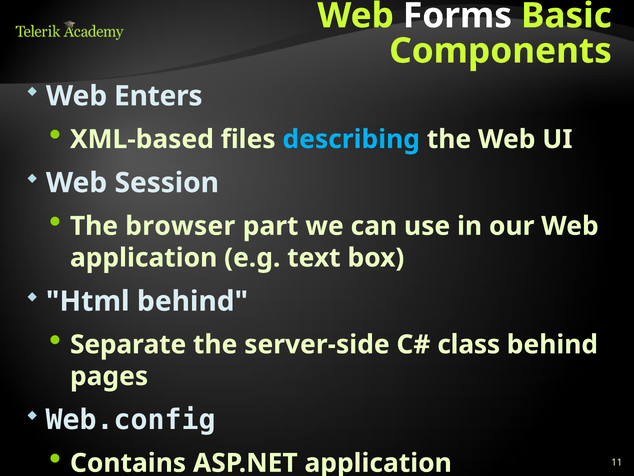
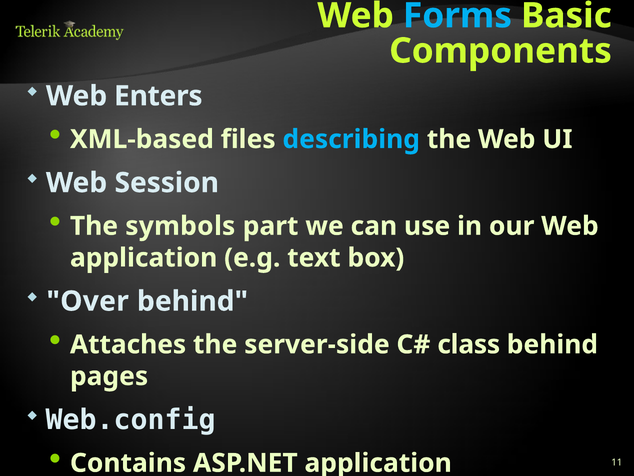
Forms colour: white -> light blue
browser: browser -> symbols
Html: Html -> Over
Separate: Separate -> Attaches
